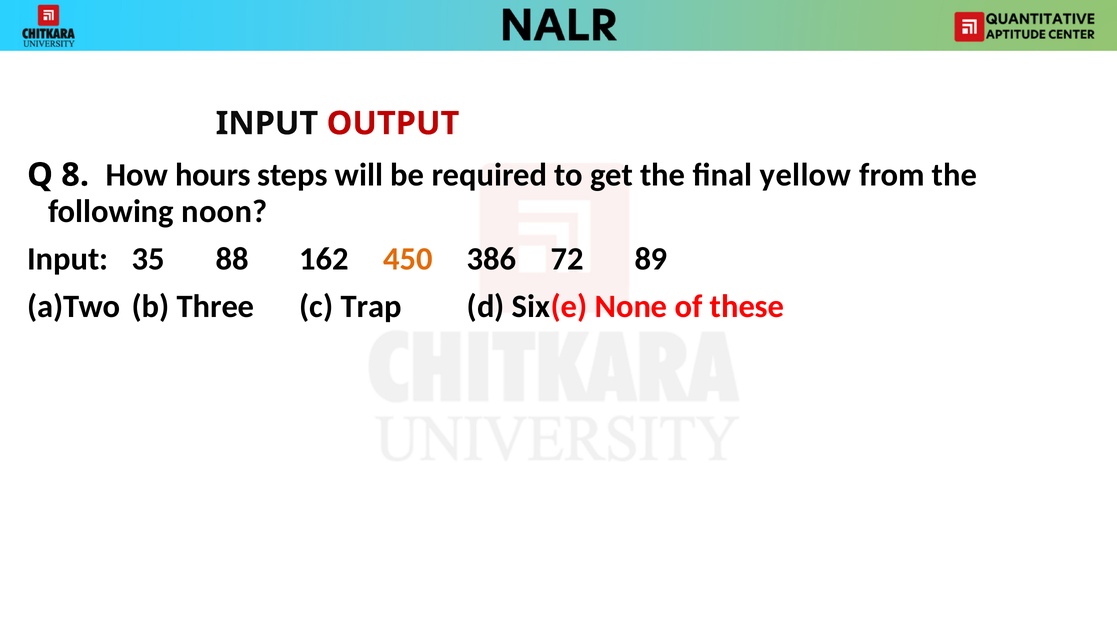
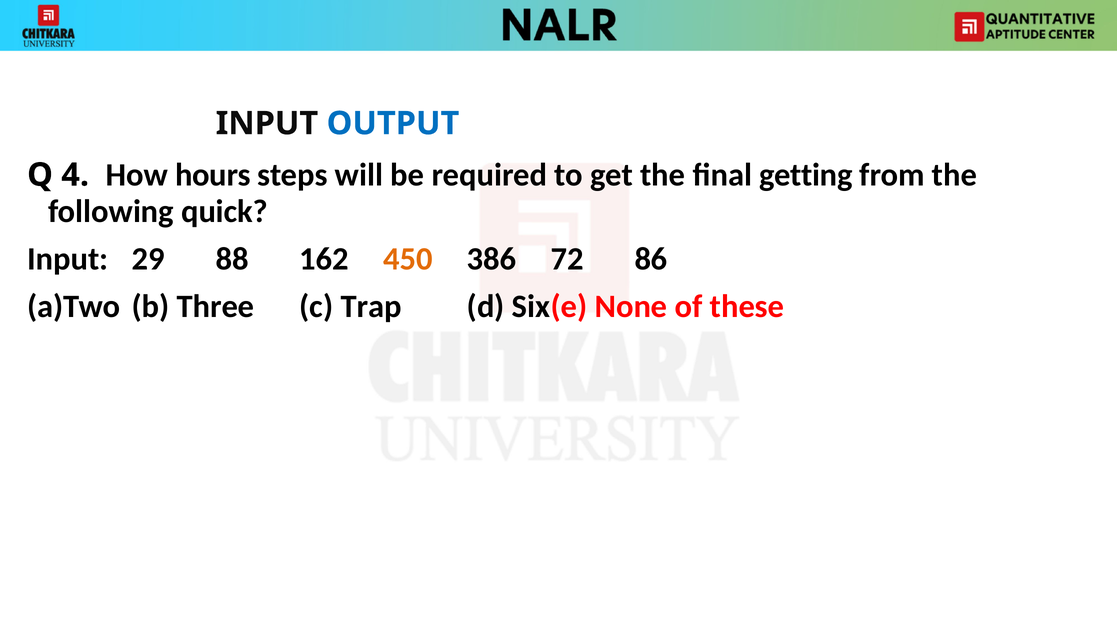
OUTPUT colour: red -> blue
8: 8 -> 4
yellow: yellow -> getting
noon: noon -> quick
35: 35 -> 29
89: 89 -> 86
